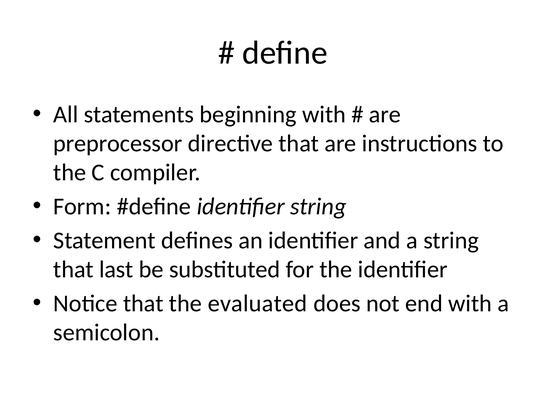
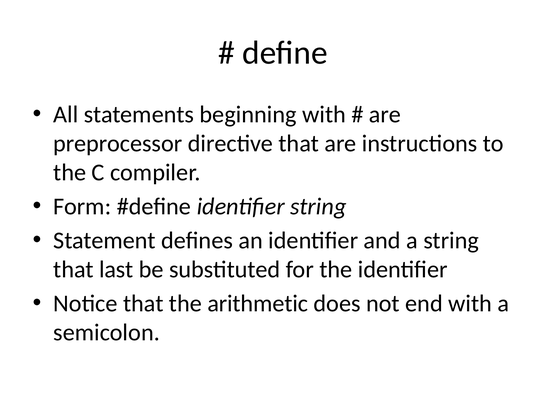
evaluated: evaluated -> arithmetic
